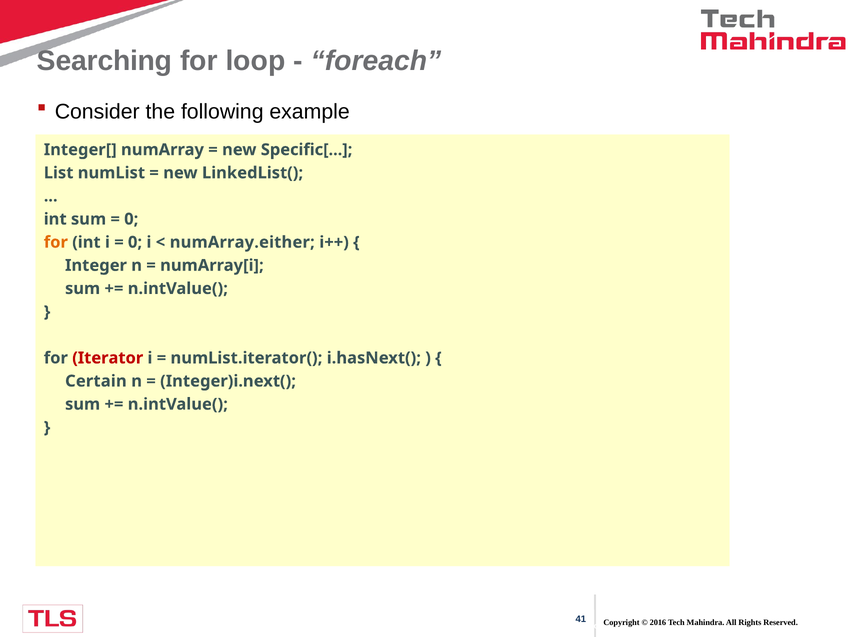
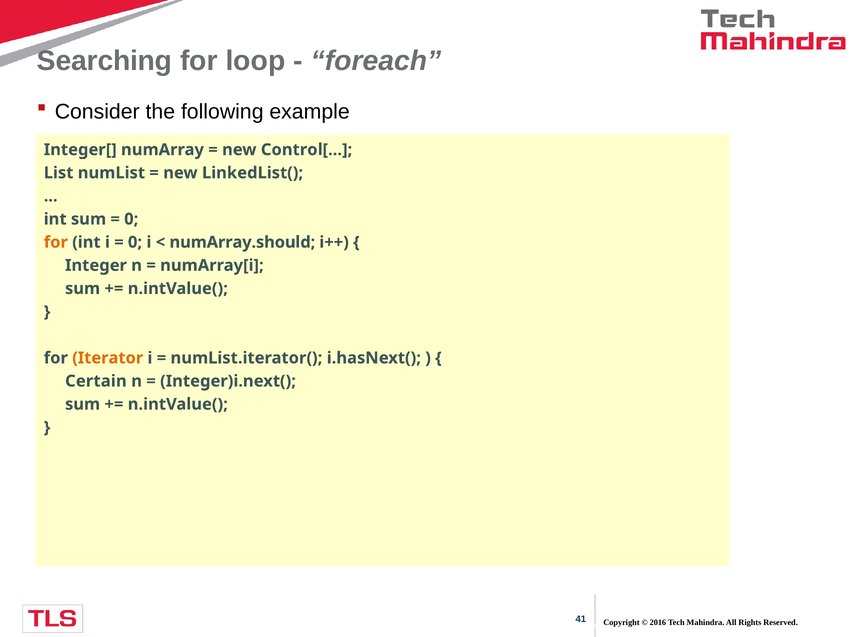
Specific[: Specific[ -> Control[
numArray.either: numArray.either -> numArray.should
Iterator colour: red -> orange
